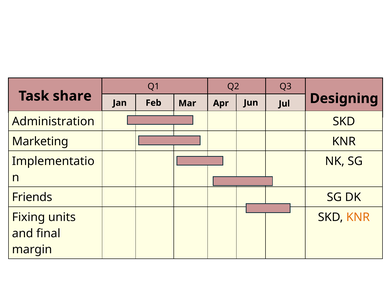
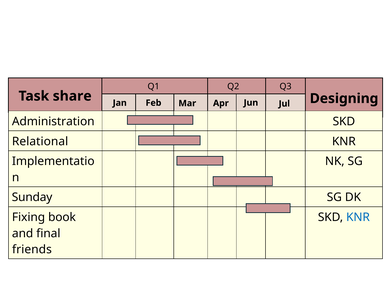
Marketing: Marketing -> Relational
Friends: Friends -> Sunday
units: units -> book
KNR at (358, 217) colour: orange -> blue
margin: margin -> friends
